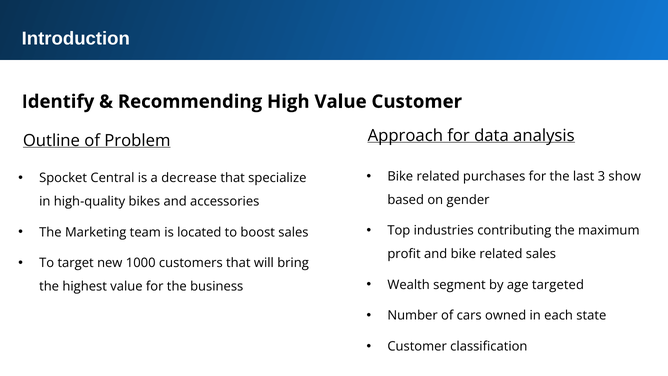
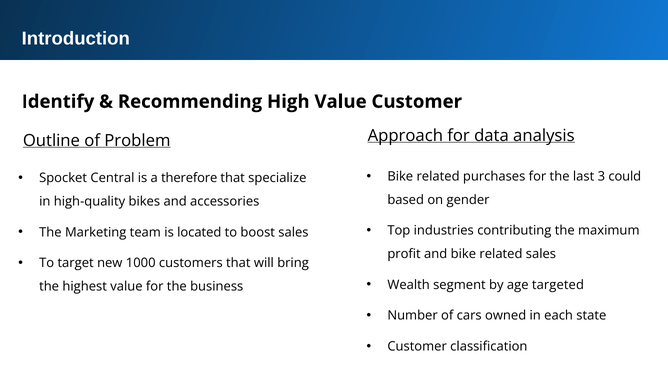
show: show -> could
decrease: decrease -> therefore
